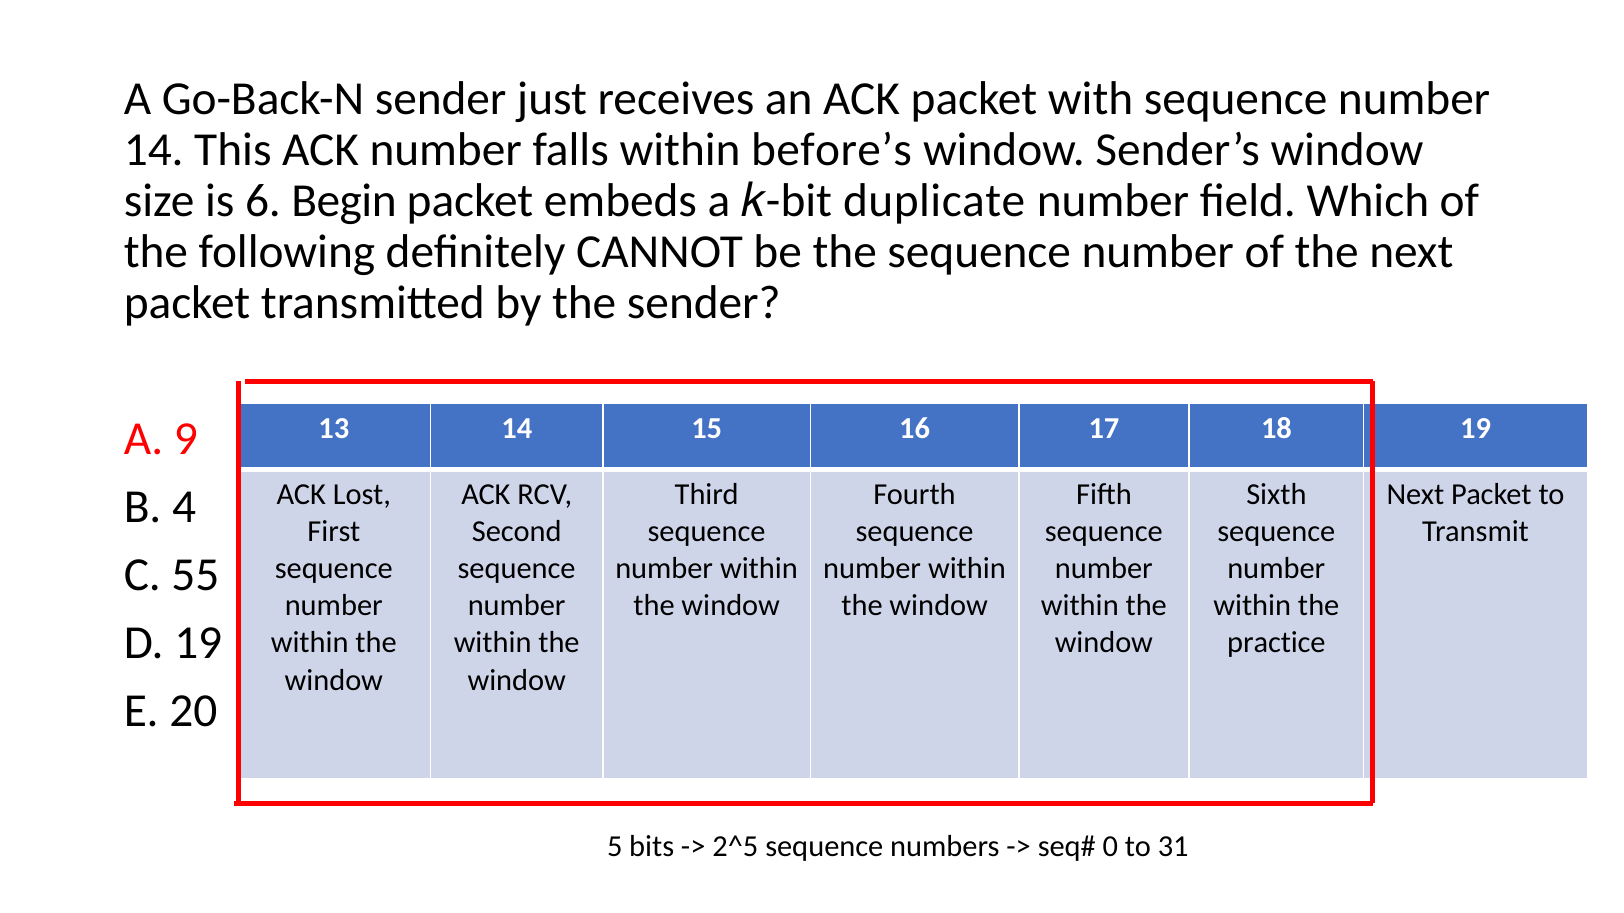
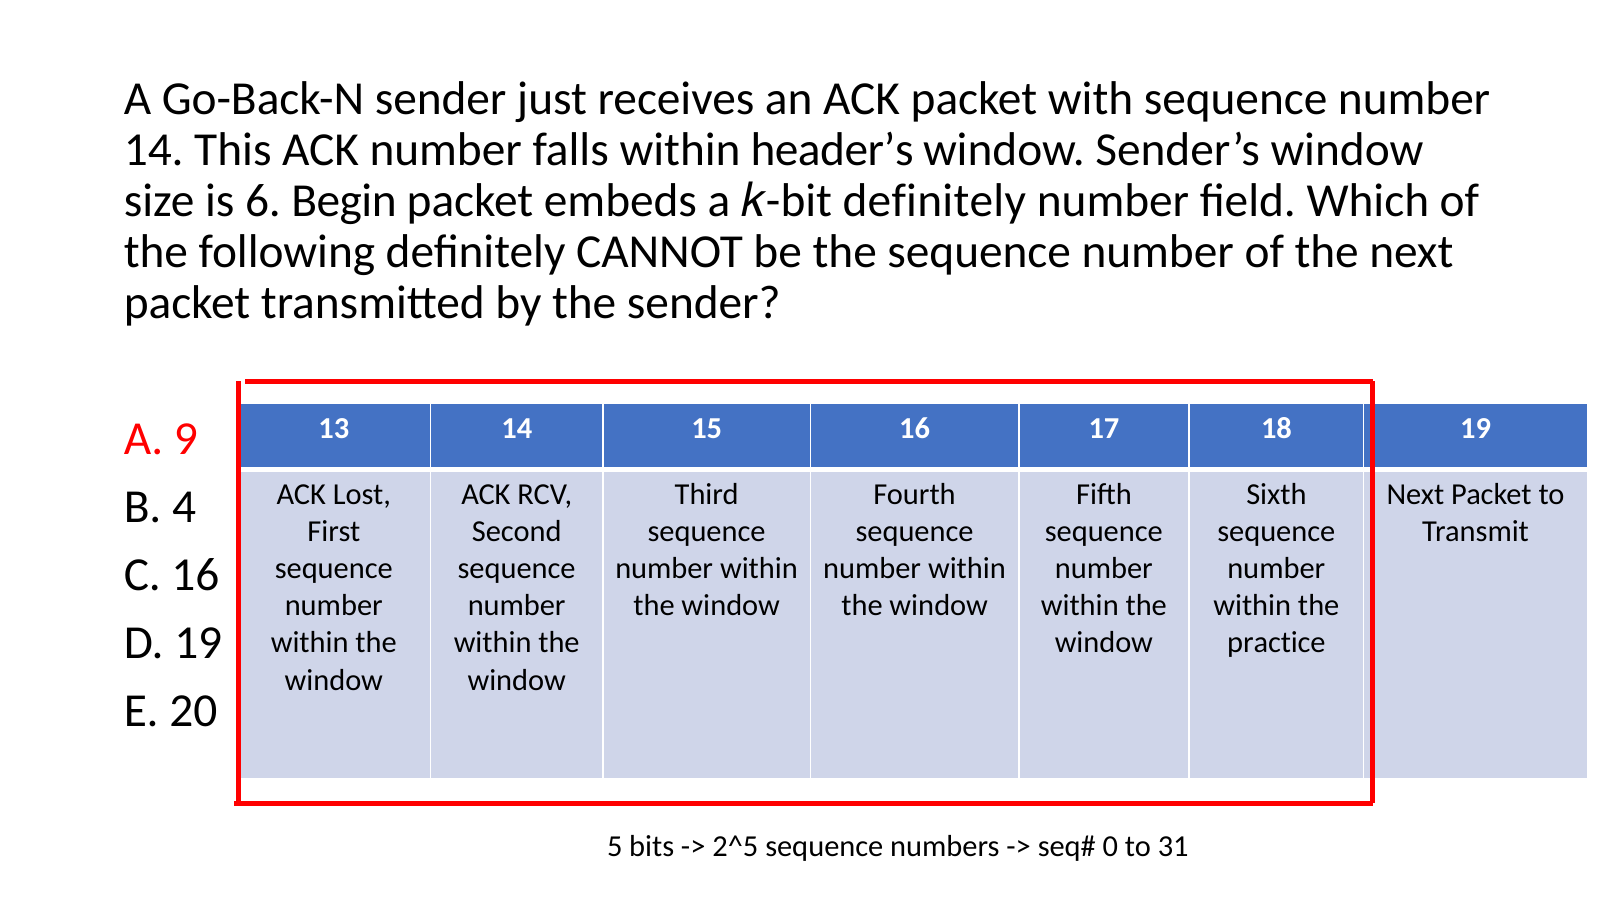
before’s: before’s -> header’s
duplicate at (934, 201): duplicate -> definitely
C 55: 55 -> 16
